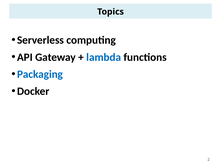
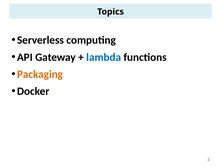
Packaging colour: blue -> orange
